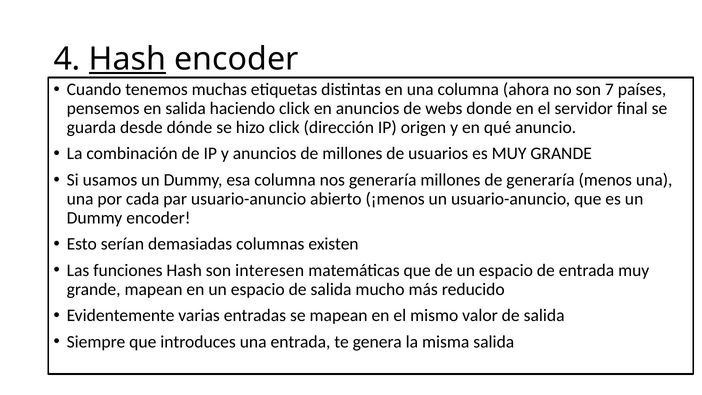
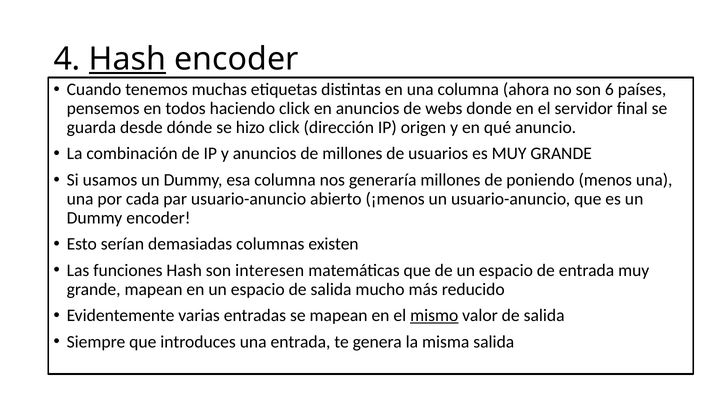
7: 7 -> 6
en salida: salida -> todos
de generaría: generaría -> poniendo
mismo underline: none -> present
